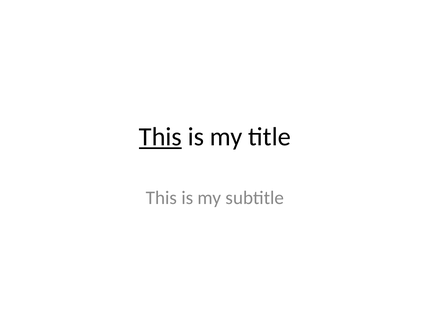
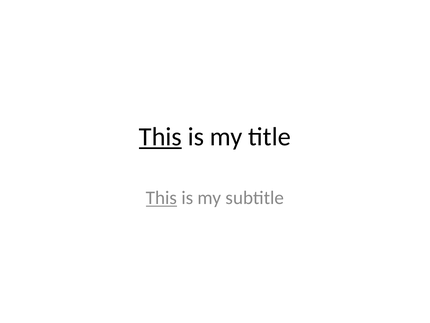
This at (162, 198) underline: none -> present
